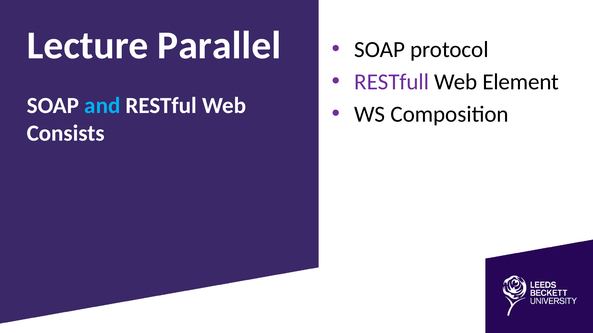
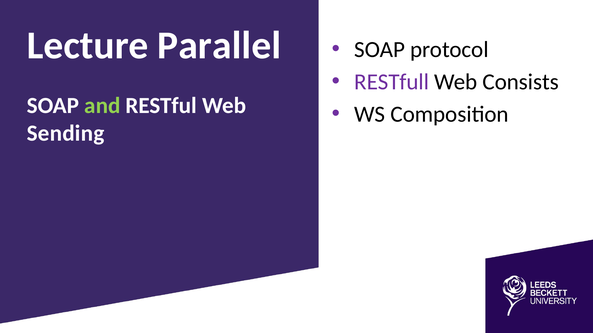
Element: Element -> Consists
and colour: light blue -> light green
Consists: Consists -> Sending
